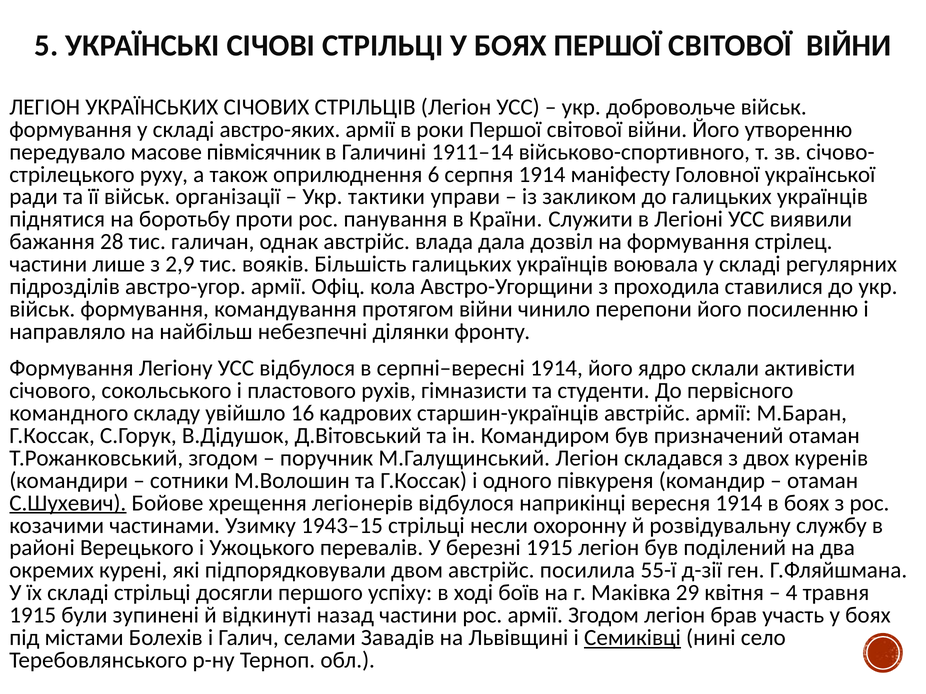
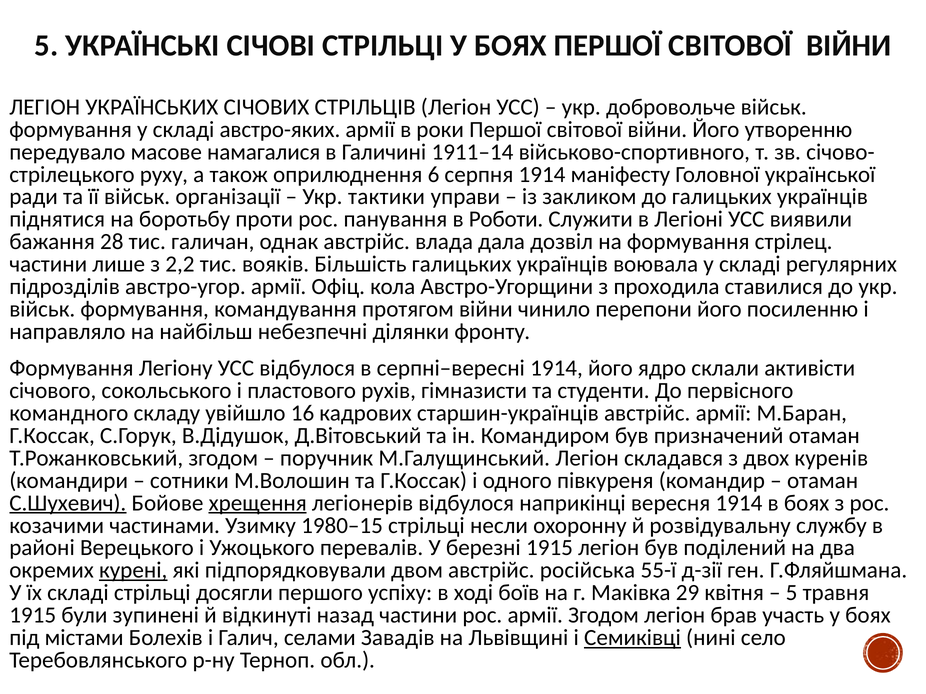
півмісячник: півмісячник -> намагалися
Країни: Країни -> Роботи
2,9: 2,9 -> 2,2
хрещення underline: none -> present
1943–15: 1943–15 -> 1980–15
курені underline: none -> present
посилила: посилила -> російська
4 at (792, 593): 4 -> 5
